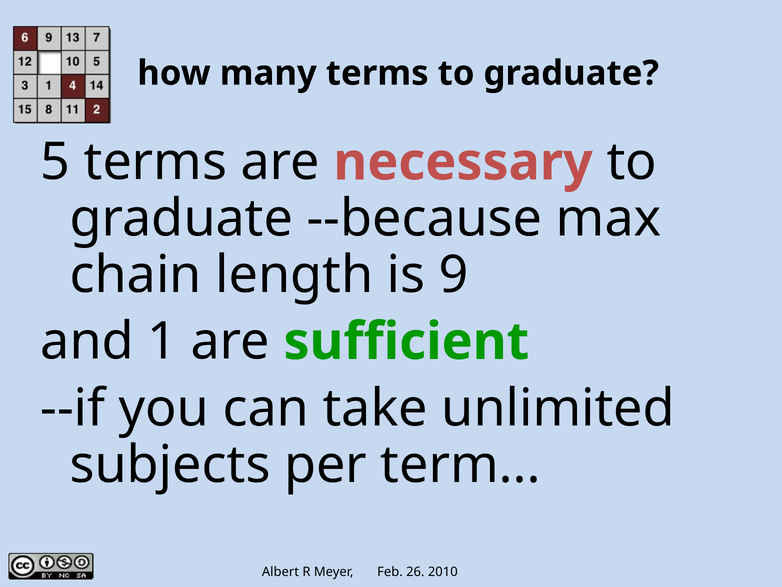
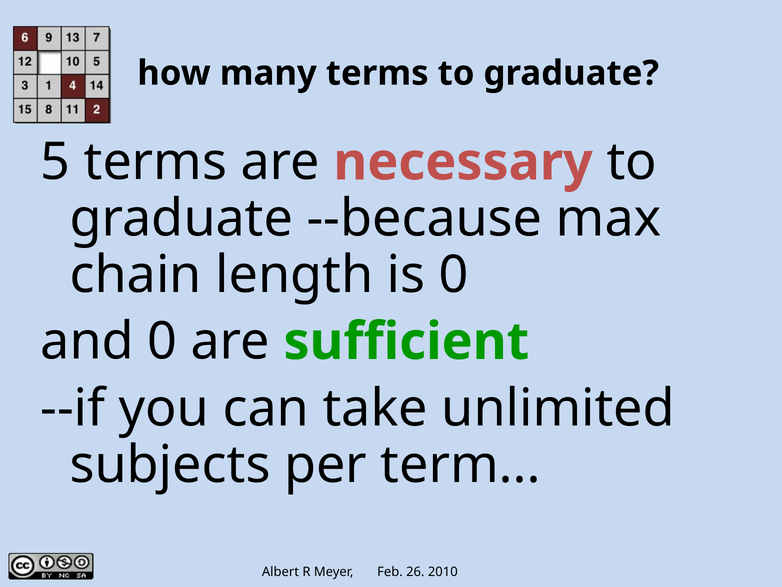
is 9: 9 -> 0
and 1: 1 -> 0
